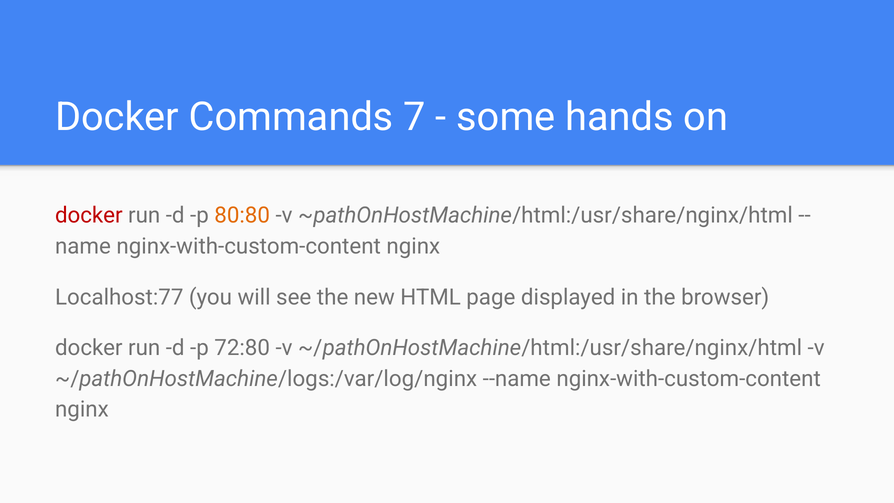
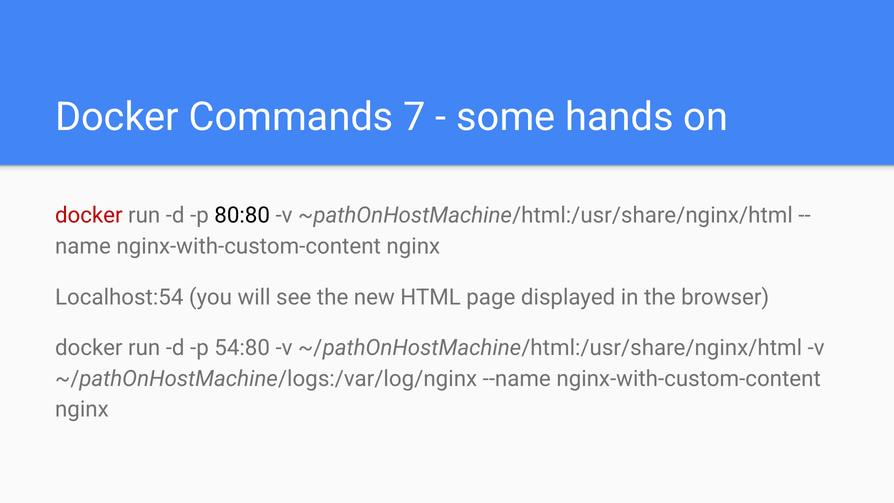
80:80 colour: orange -> black
Localhost:77: Localhost:77 -> Localhost:54
72:80: 72:80 -> 54:80
